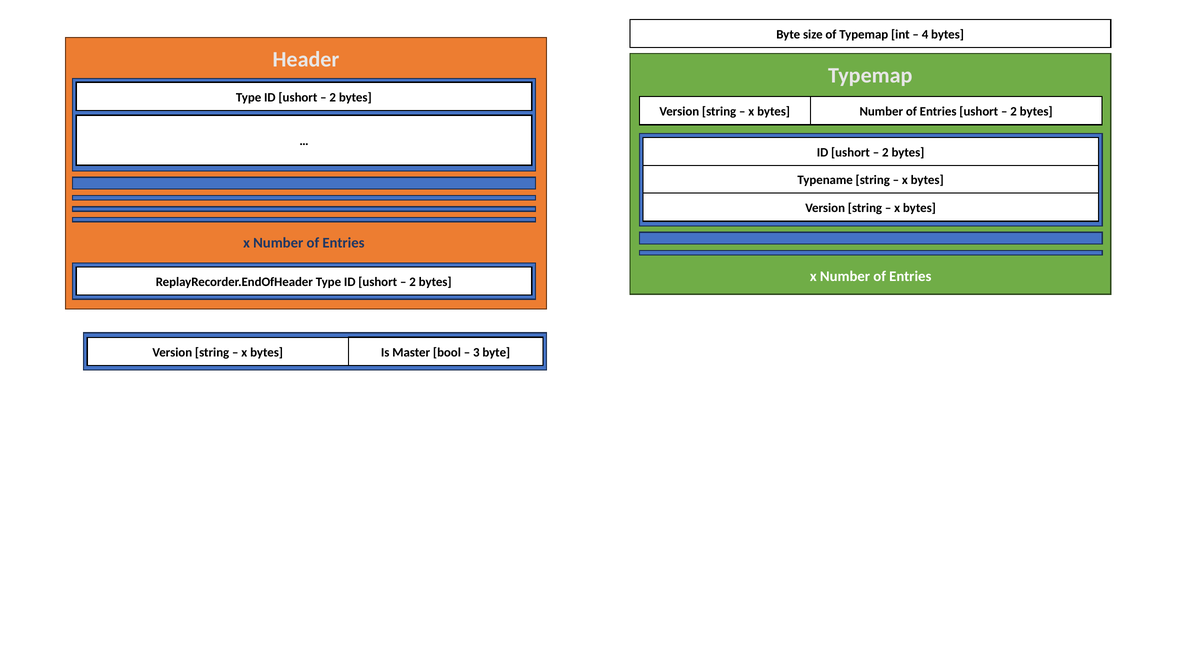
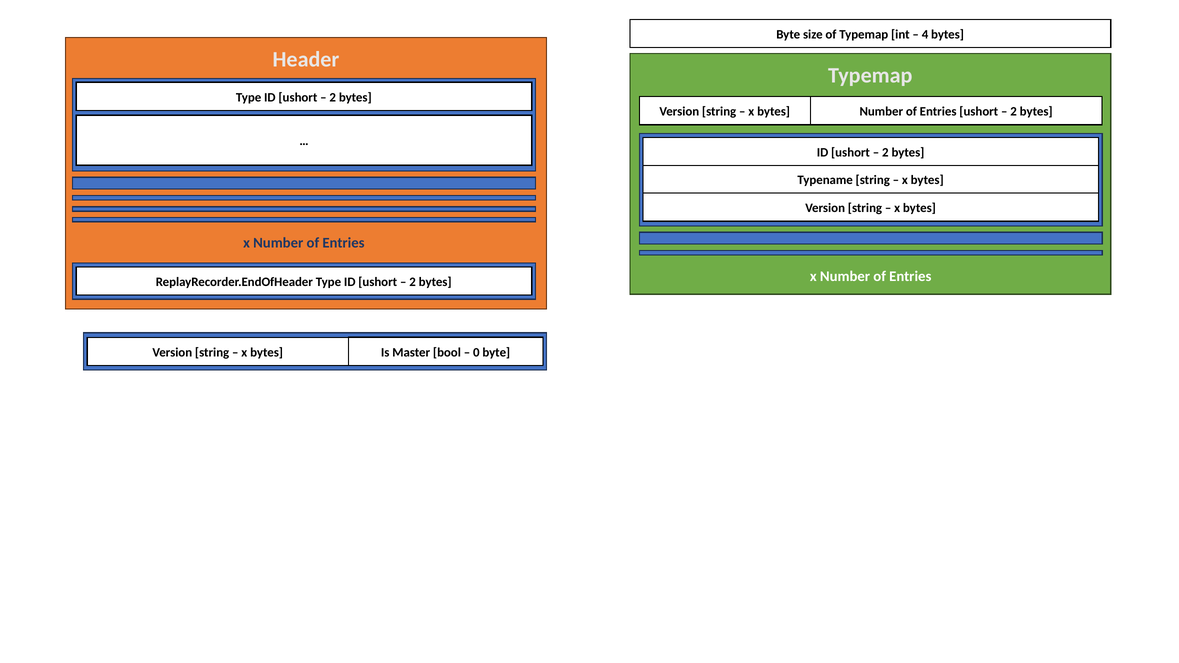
3: 3 -> 0
